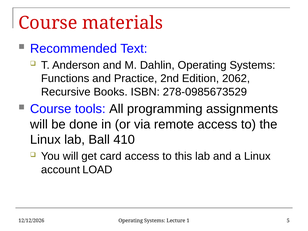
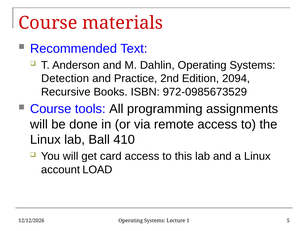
Functions: Functions -> Detection
2062: 2062 -> 2094
278-0985673529: 278-0985673529 -> 972-0985673529
